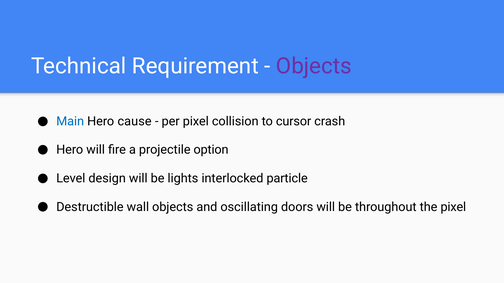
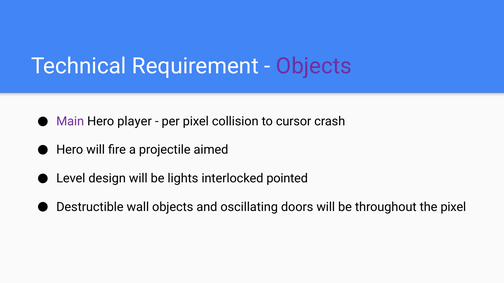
Main colour: blue -> purple
cause: cause -> player
option: option -> aimed
particle: particle -> pointed
